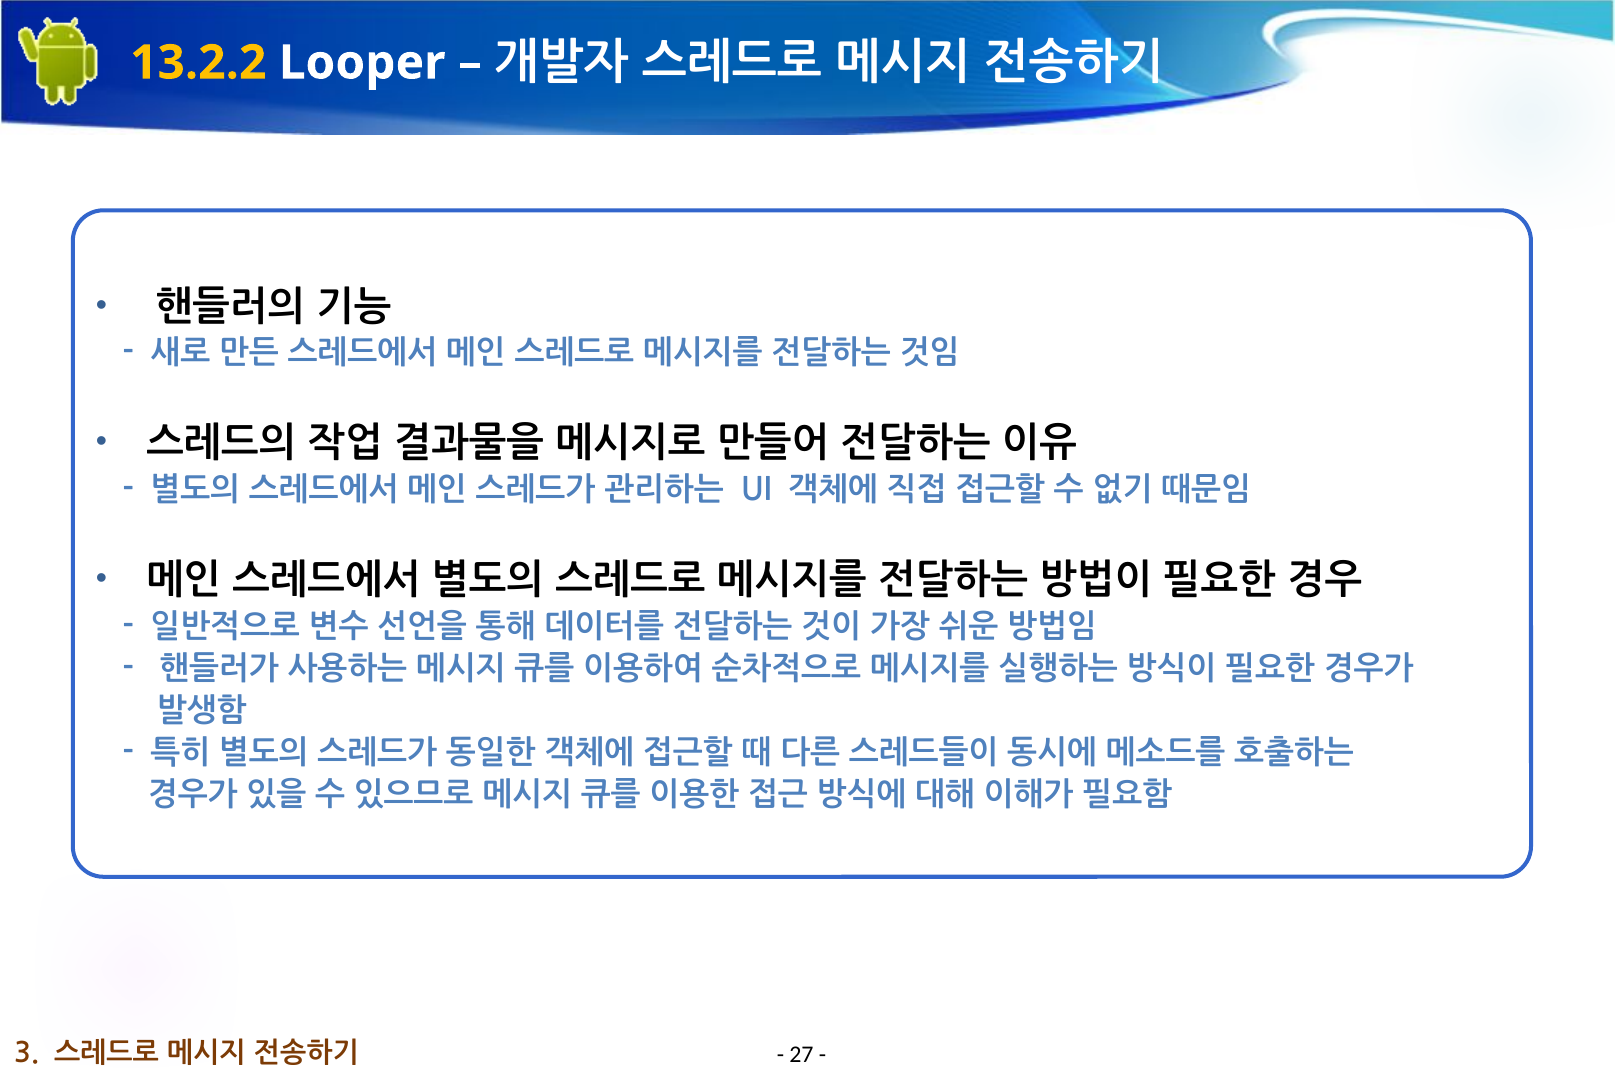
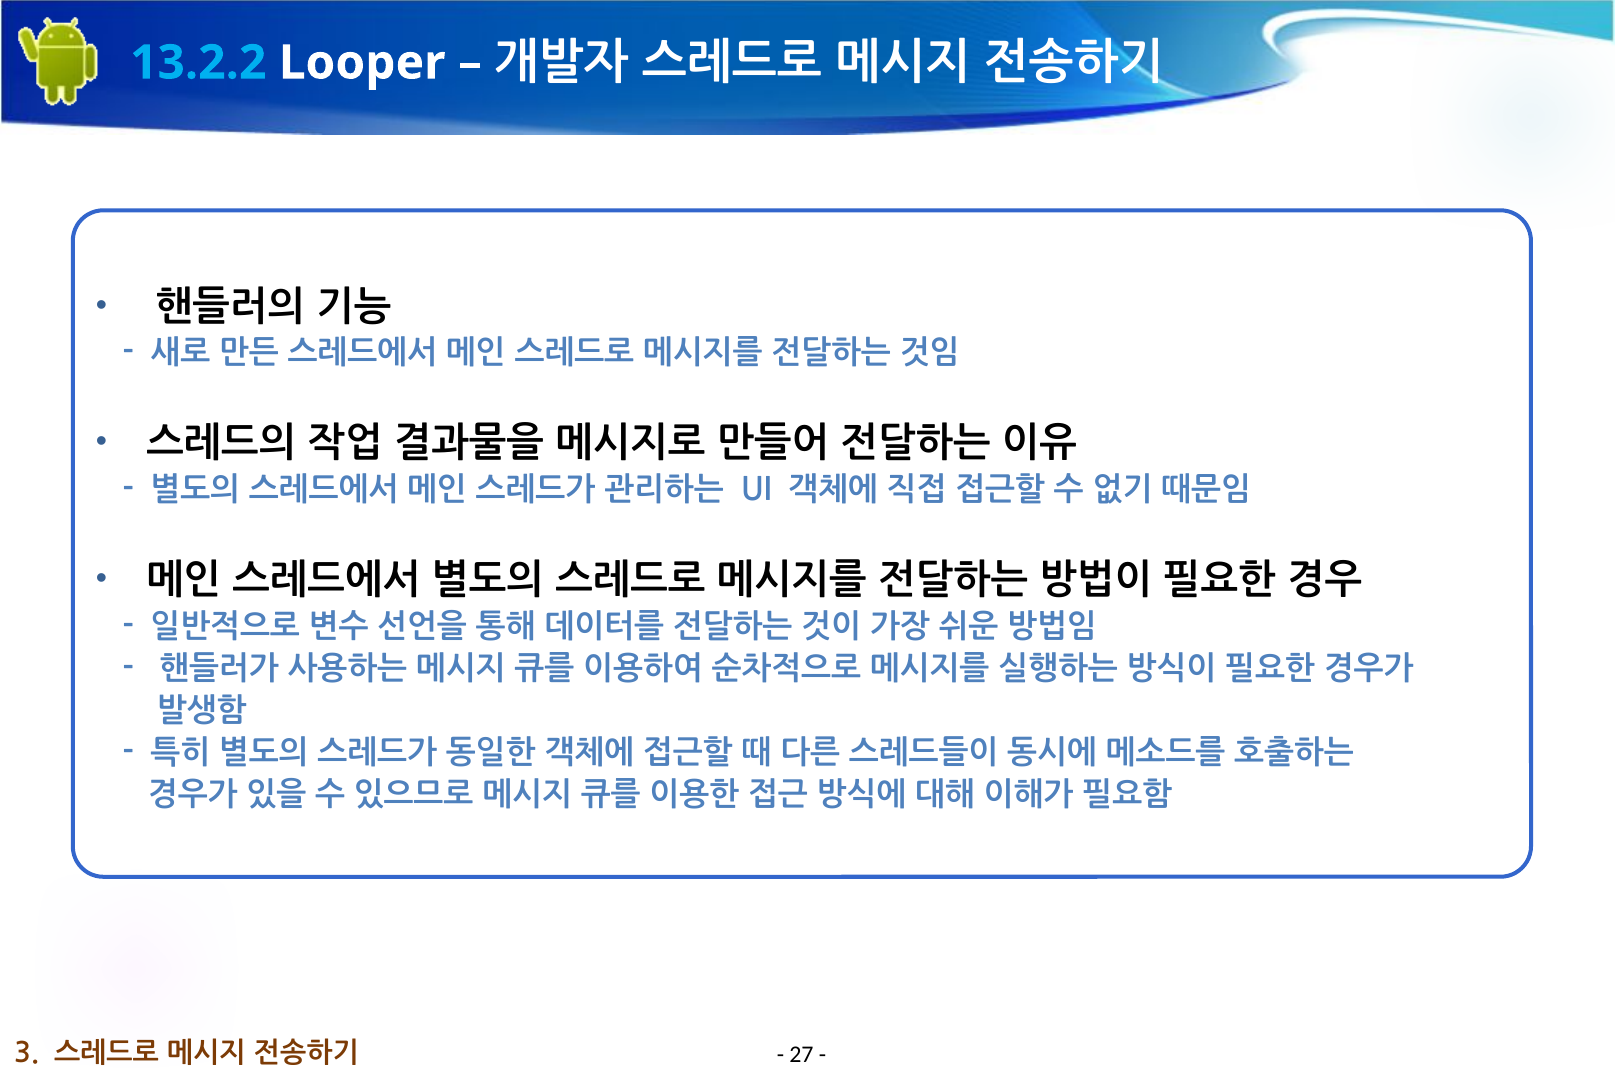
13.2.2 colour: yellow -> light blue
